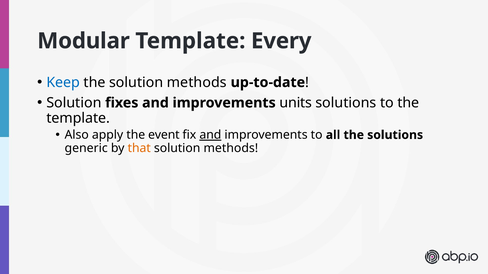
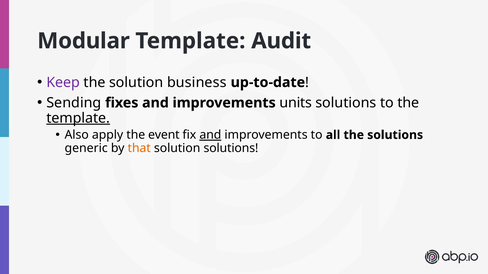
Every: Every -> Audit
Keep colour: blue -> purple
the solution methods: methods -> business
Solution at (74, 103): Solution -> Sending
template at (78, 118) underline: none -> present
methods at (231, 148): methods -> solutions
